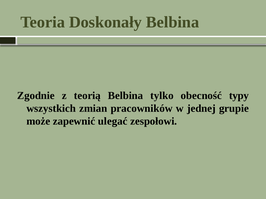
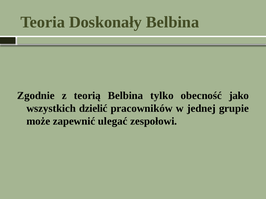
typy: typy -> jako
zmian: zmian -> dzielić
